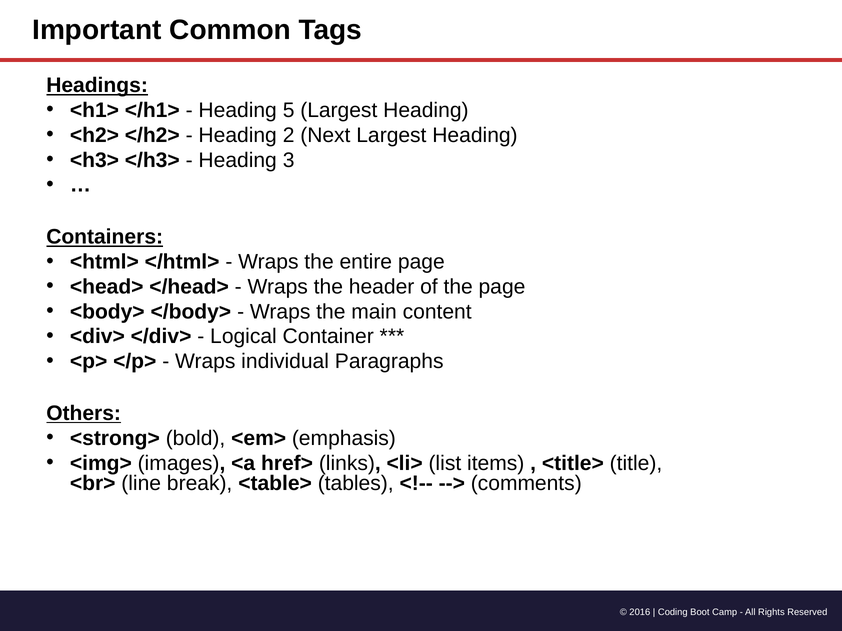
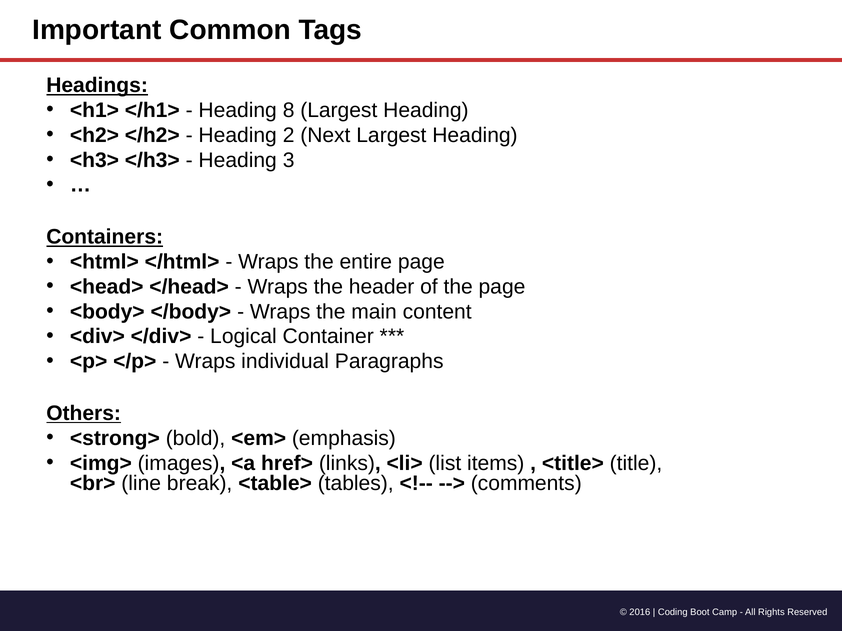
5: 5 -> 8
